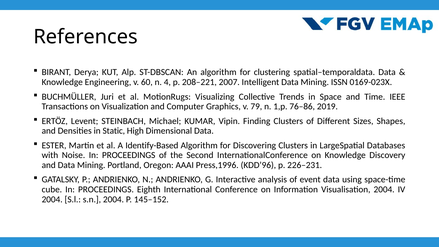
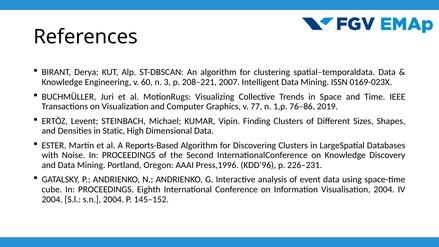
4: 4 -> 3
79: 79 -> 77
Identify-Based: Identify-Based -> Reports-Based
